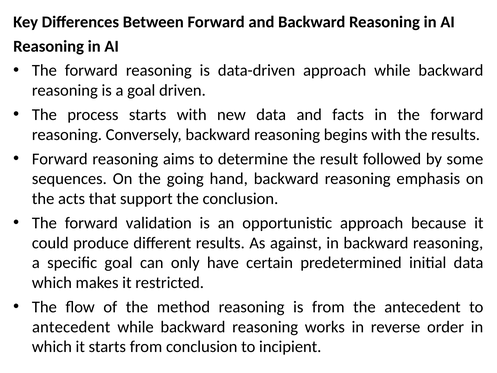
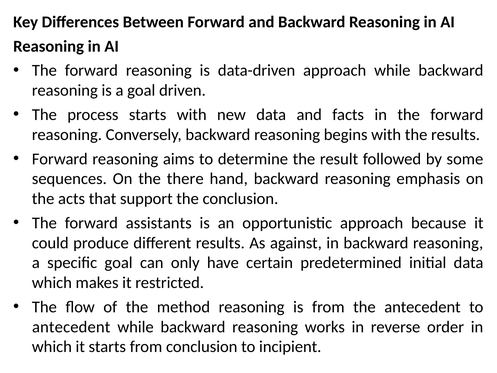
going: going -> there
validation: validation -> assistants
